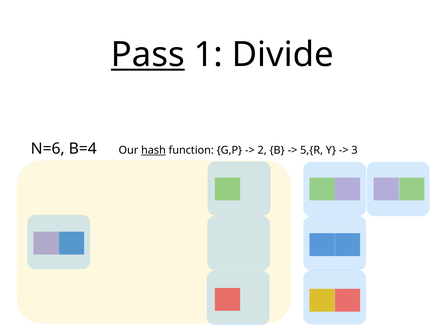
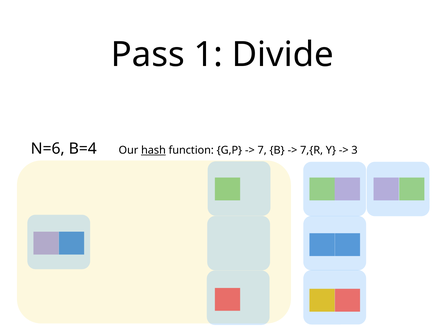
Pass underline: present -> none
2: 2 -> 7
5,{R: 5,{R -> 7,{R
